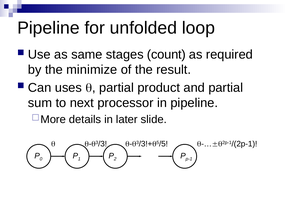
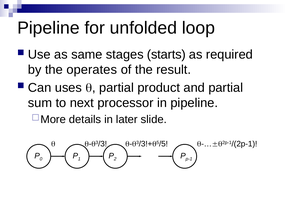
count: count -> starts
minimize: minimize -> operates
